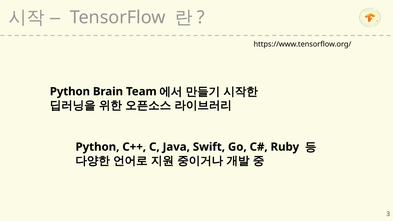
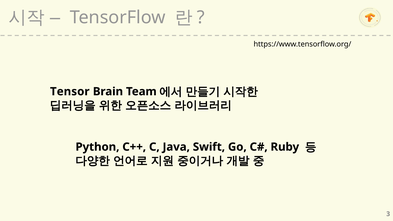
Python at (70, 92): Python -> Tensor
